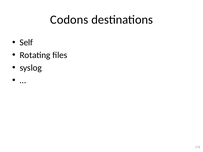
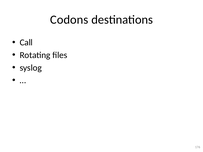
Self: Self -> Call
